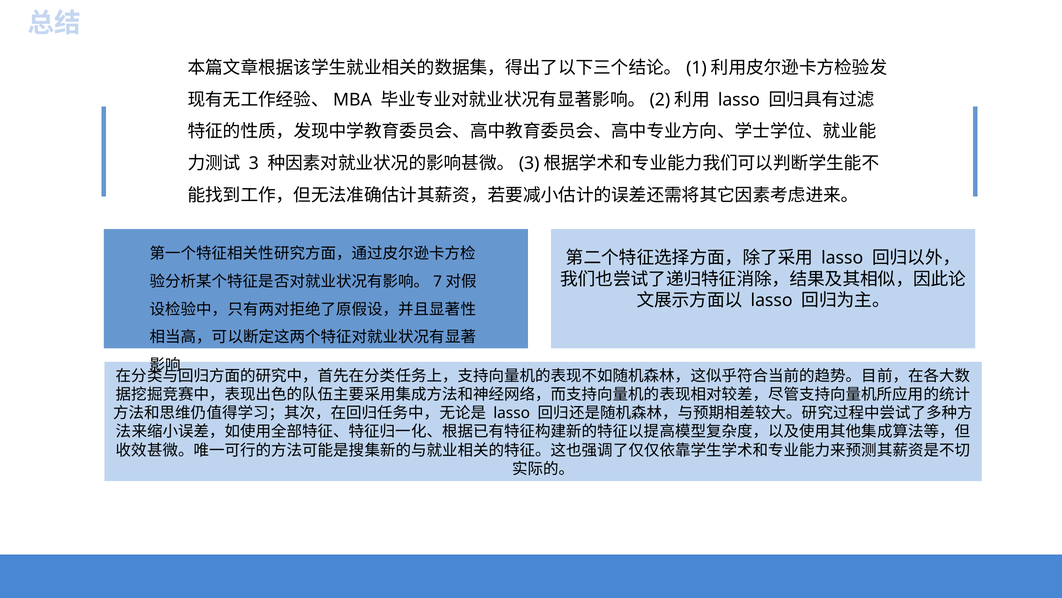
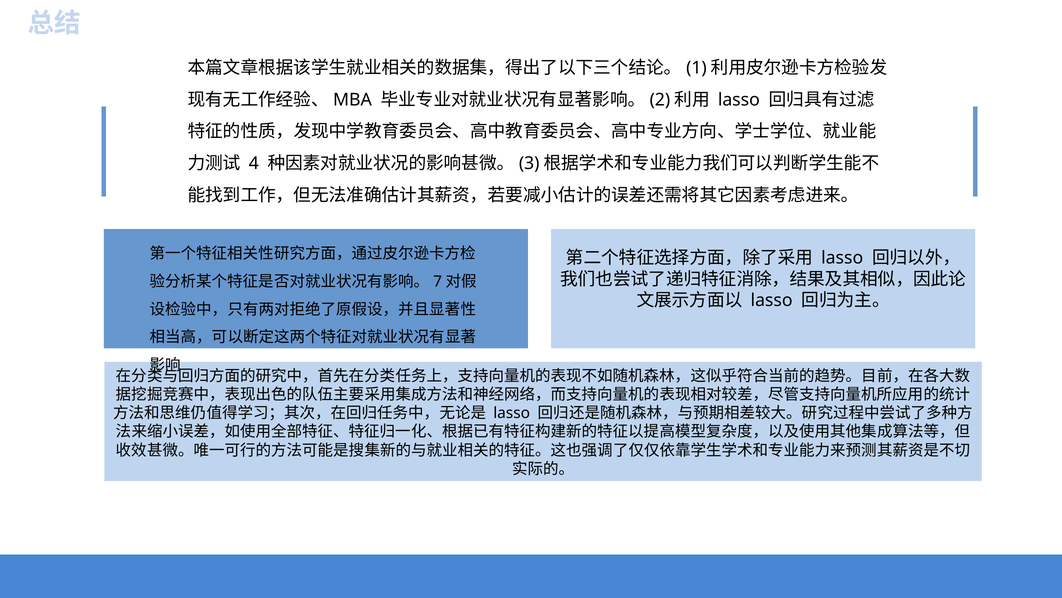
3: 3 -> 4
